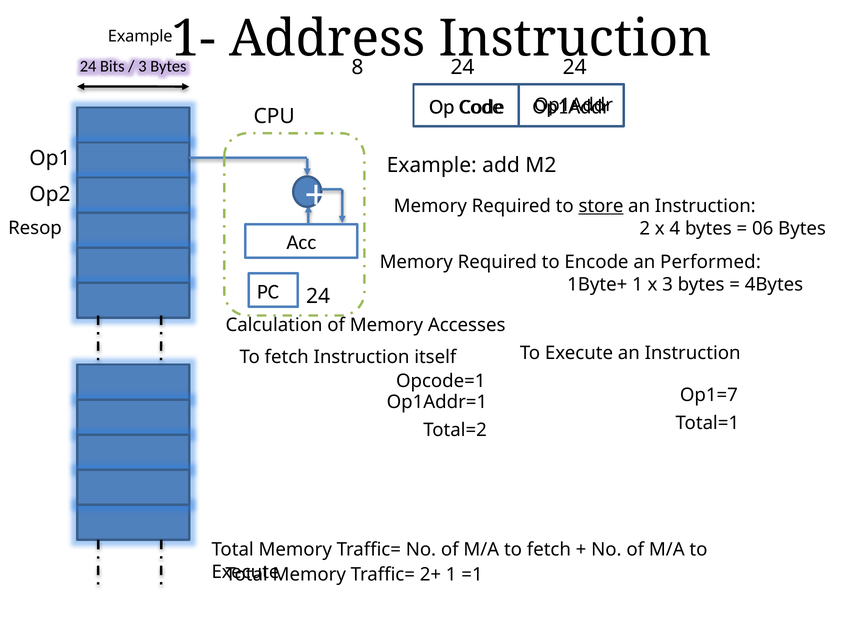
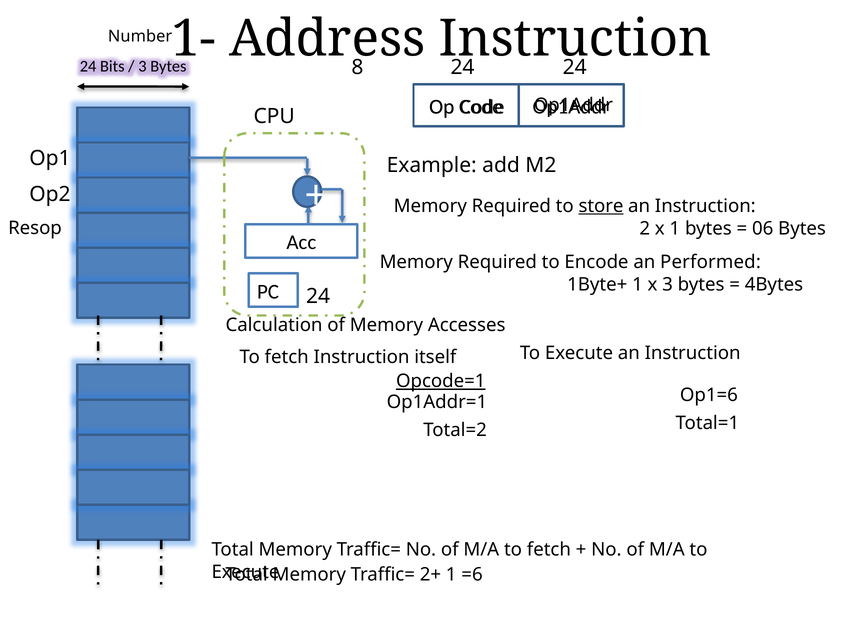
Example at (140, 36): Example -> Number
x 4: 4 -> 1
Opcode=1 underline: none -> present
Op1=7: Op1=7 -> Op1=6
=1: =1 -> =6
